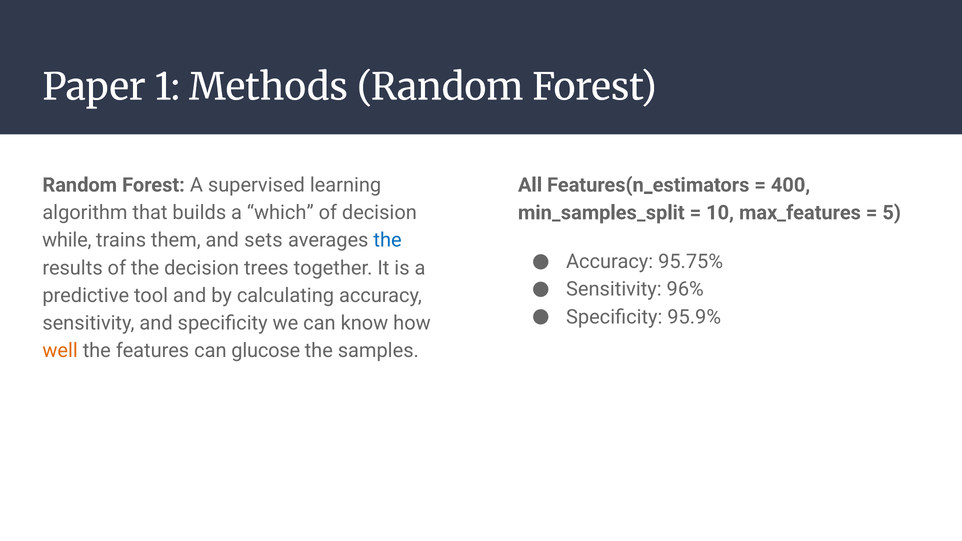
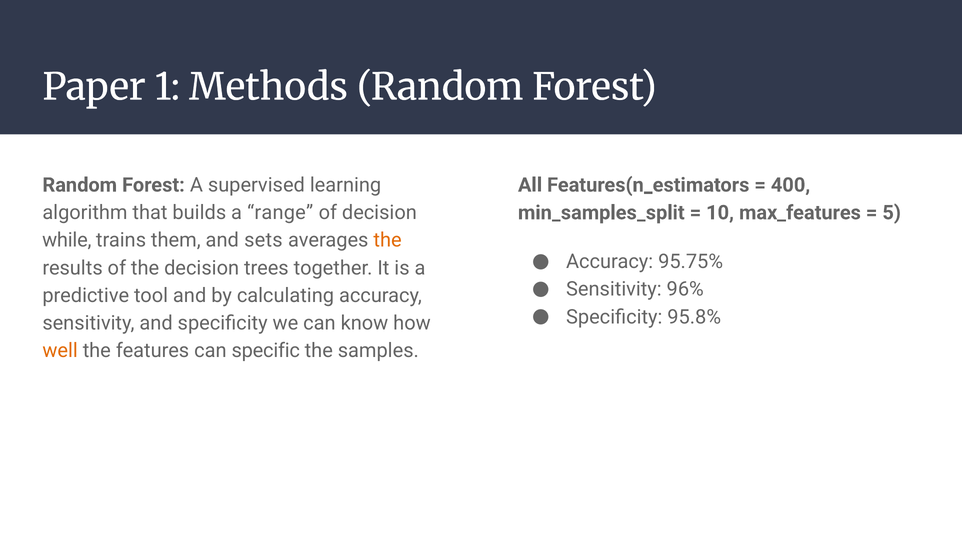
which: which -> range
the at (388, 240) colour: blue -> orange
95.9%: 95.9% -> 95.8%
glucose: glucose -> specific
